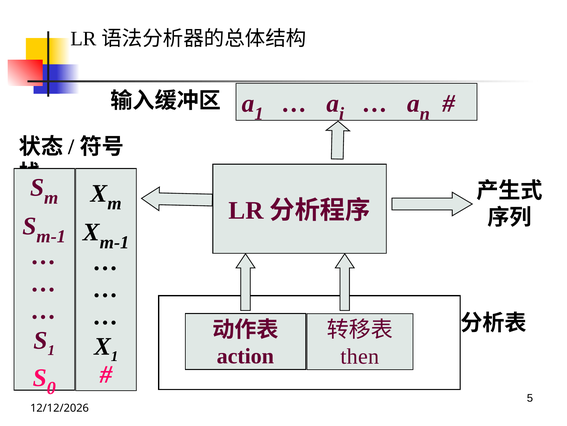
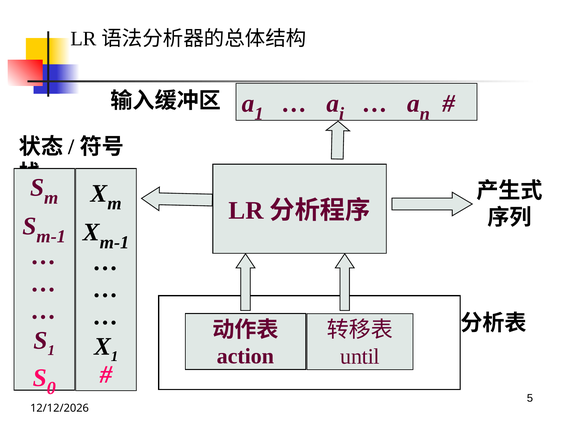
then: then -> until
